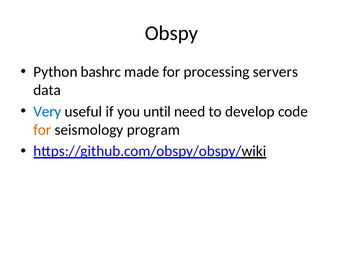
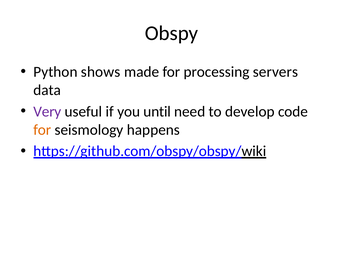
bashrc: bashrc -> shows
Very colour: blue -> purple
program: program -> happens
